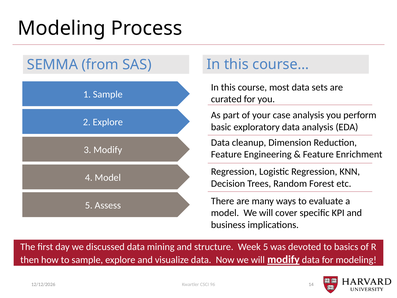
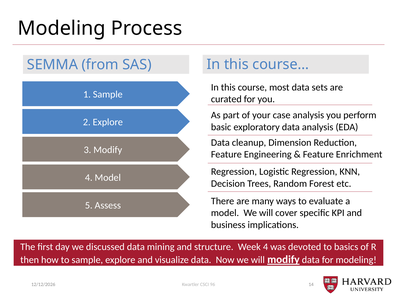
Week 5: 5 -> 4
